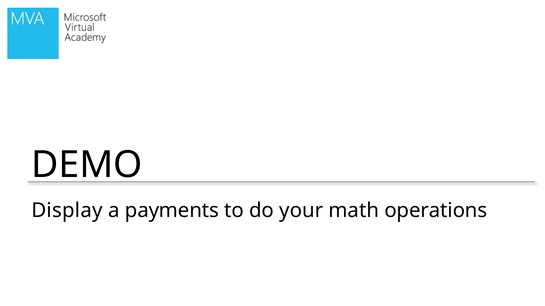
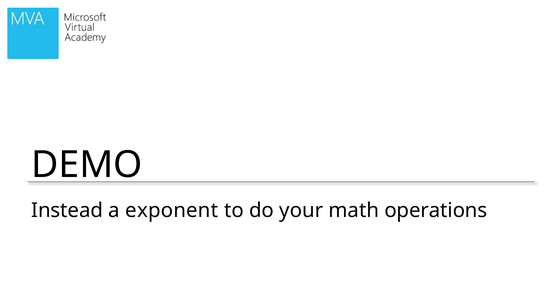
Display: Display -> Instead
payments: payments -> exponent
